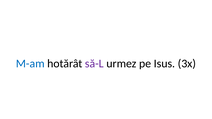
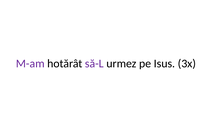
M-am colour: blue -> purple
